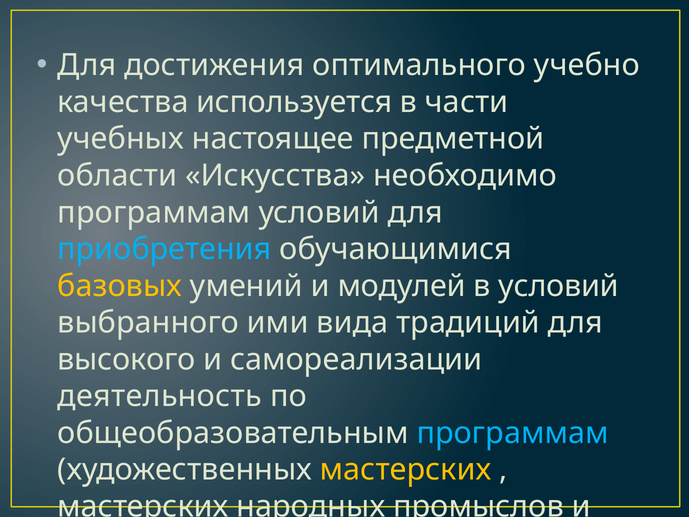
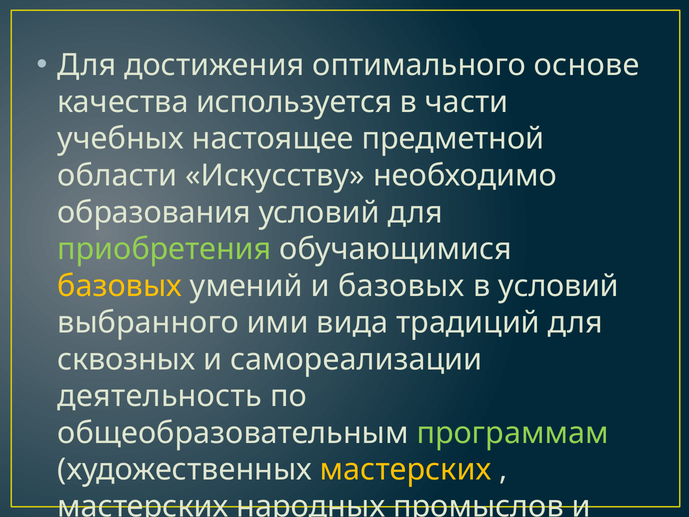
учебно: учебно -> основе
Искусства: Искусства -> Искусству
программам at (154, 212): программам -> образования
приобретения colour: light blue -> light green
и модулей: модулей -> базовых
высокого: высокого -> сквозных
программам at (513, 433) colour: light blue -> light green
